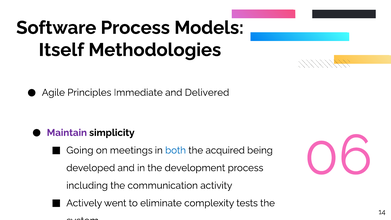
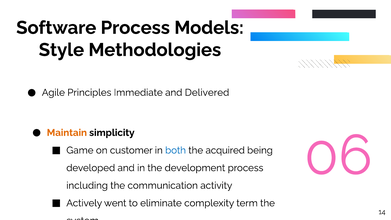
Itself: Itself -> Style
Maintain colour: purple -> orange
Going: Going -> Game
meetings: meetings -> customer
tests: tests -> term
